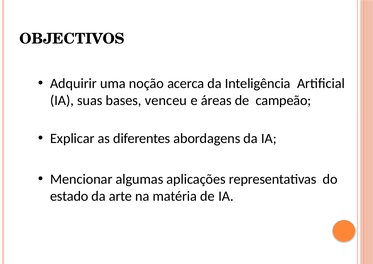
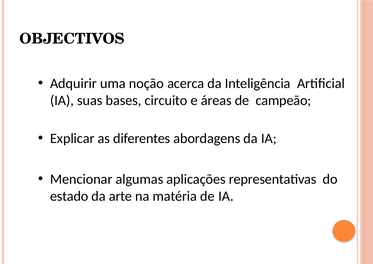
venceu: venceu -> circuito
